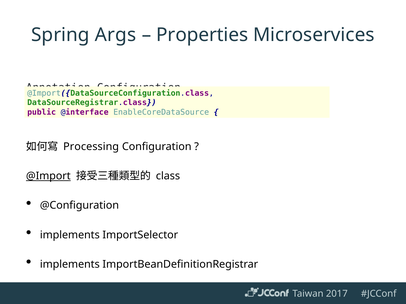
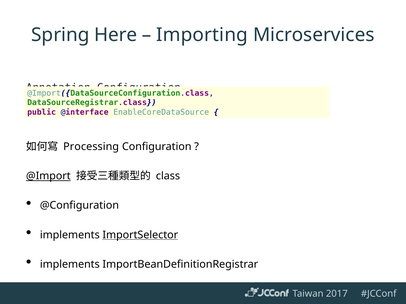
Args: Args -> Here
Properties: Properties -> Importing
ImportSelector underline: none -> present
